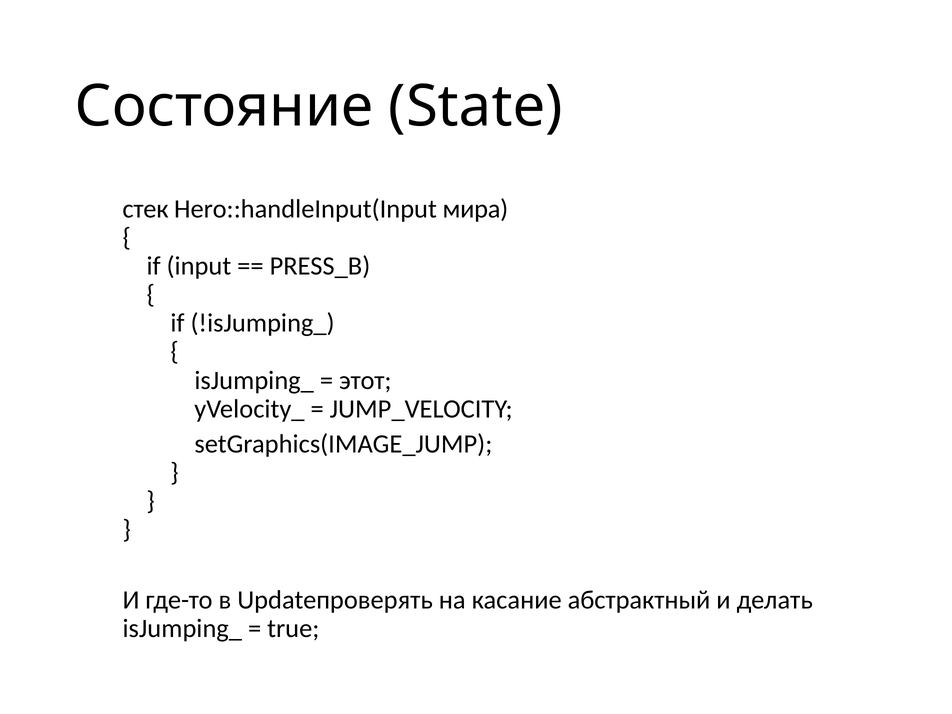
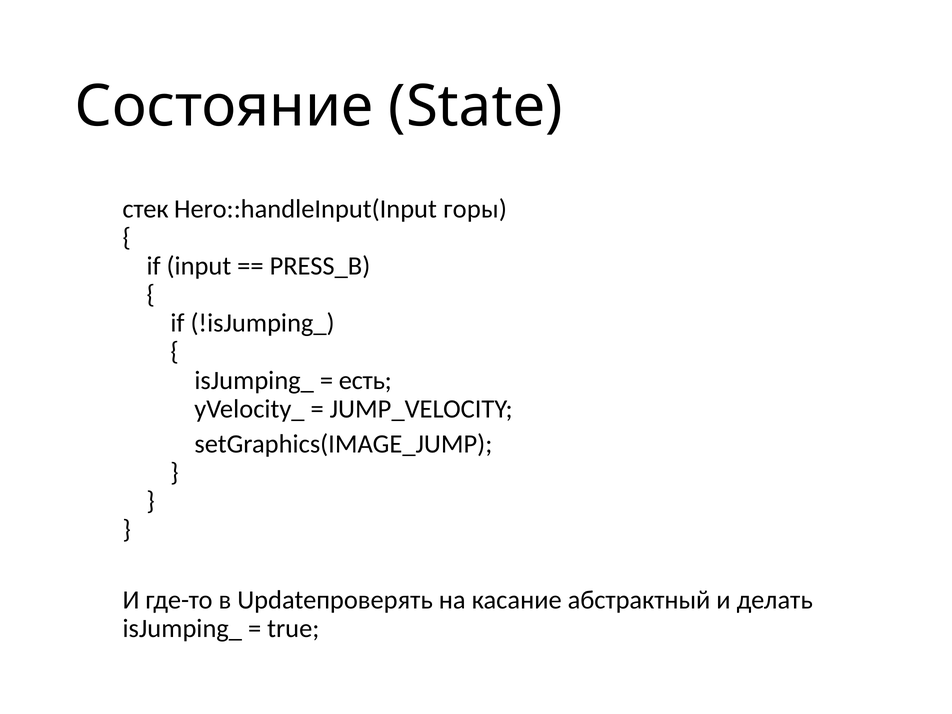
мира: мира -> горы
этот: этот -> есть
